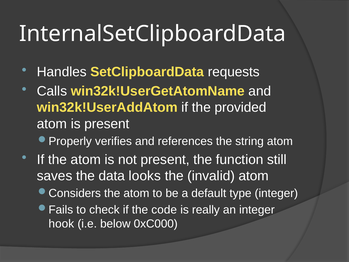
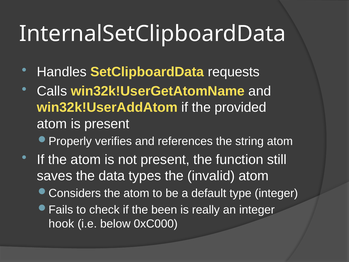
looks: looks -> types
code: code -> been
